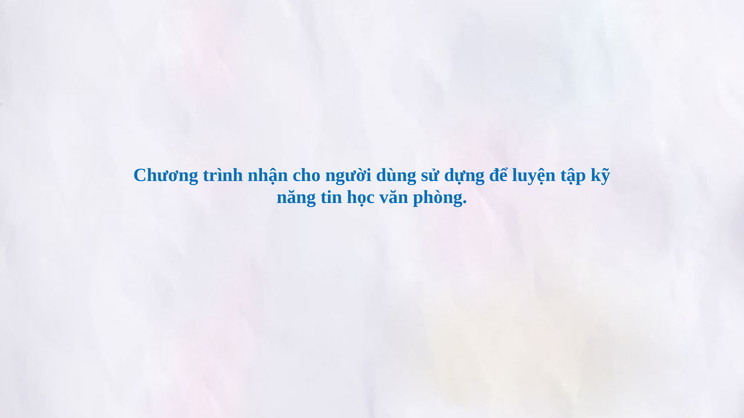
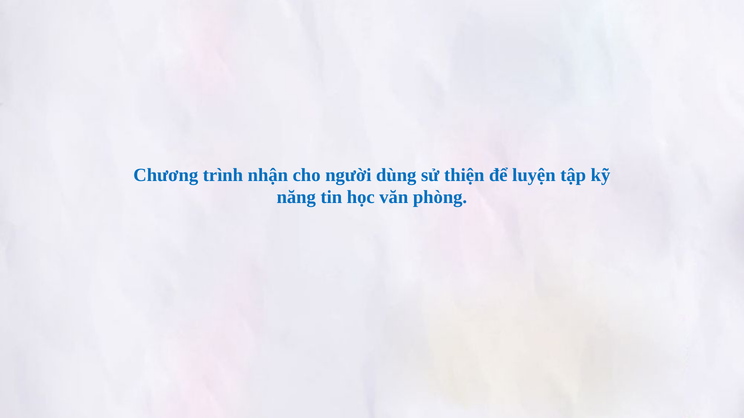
dựng: dựng -> thiện
